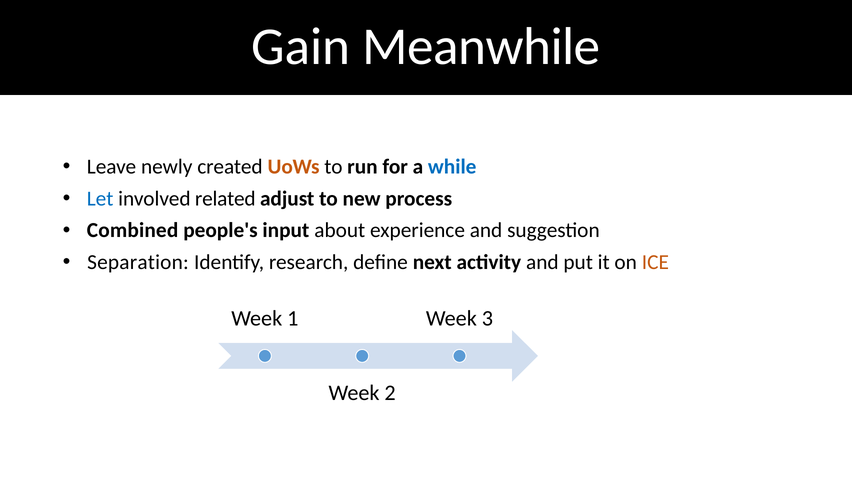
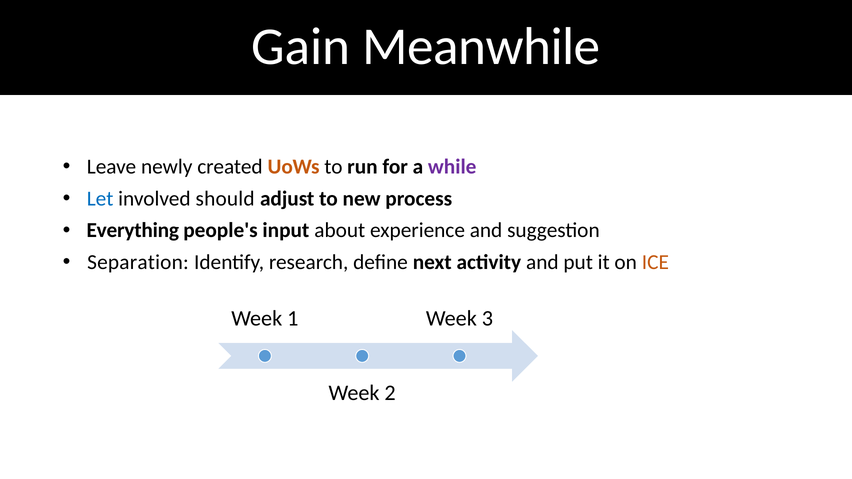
while colour: blue -> purple
related: related -> should
Combined: Combined -> Everything
